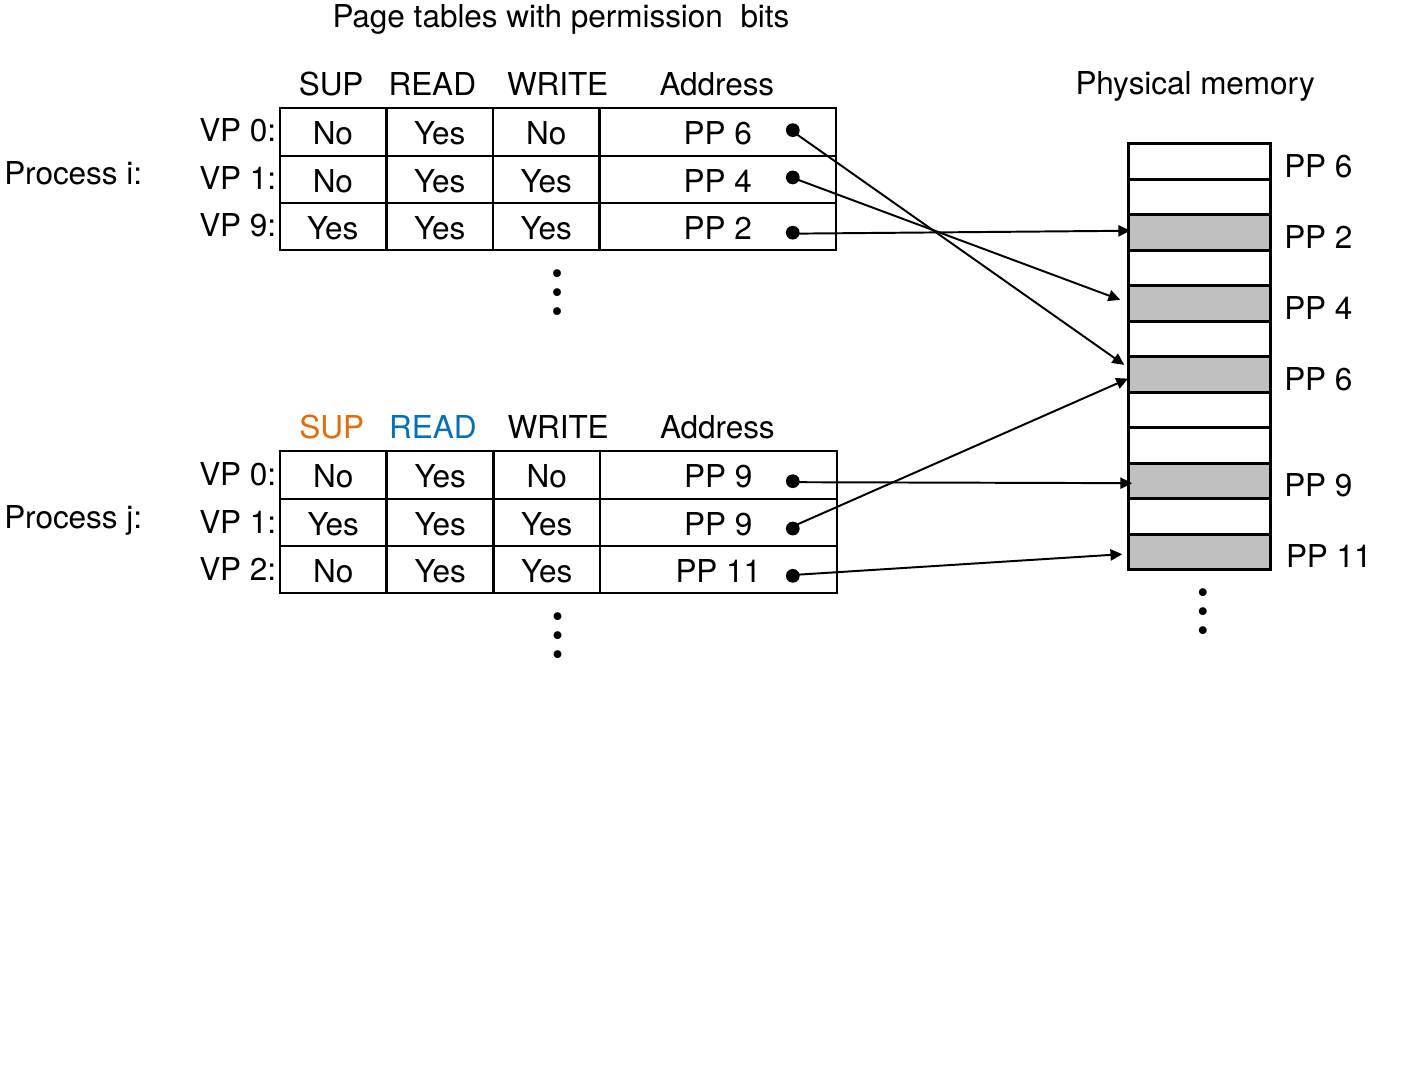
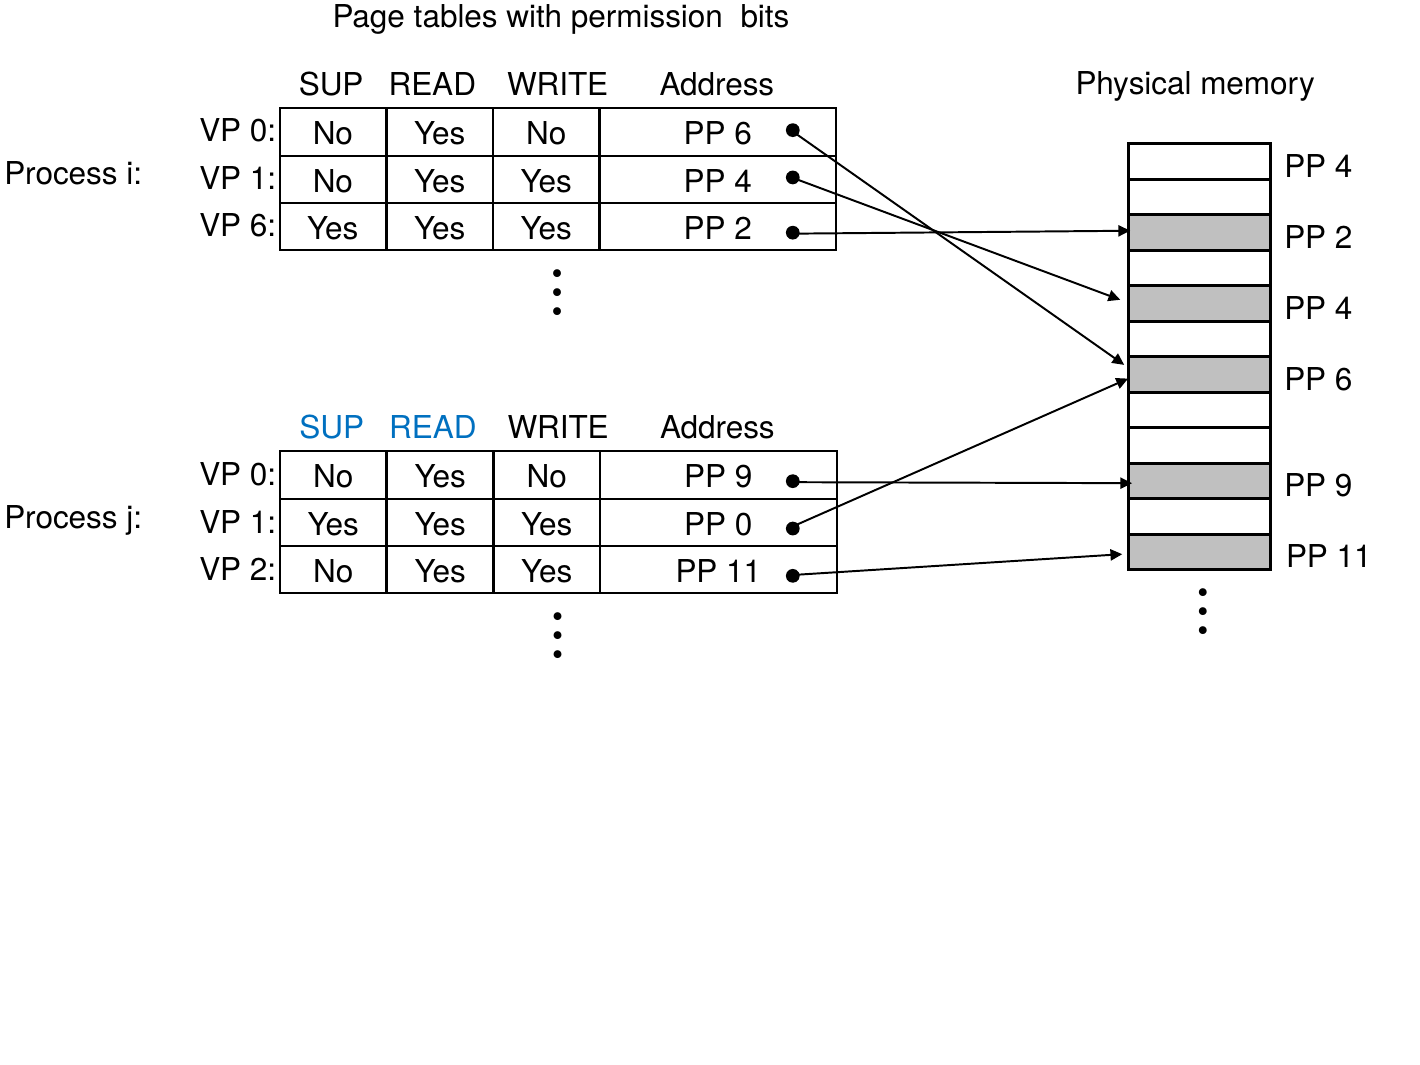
6 at (1344, 167): 6 -> 4
VP 9: 9 -> 6
SUP at (332, 428) colour: orange -> blue
9 at (744, 525): 9 -> 0
